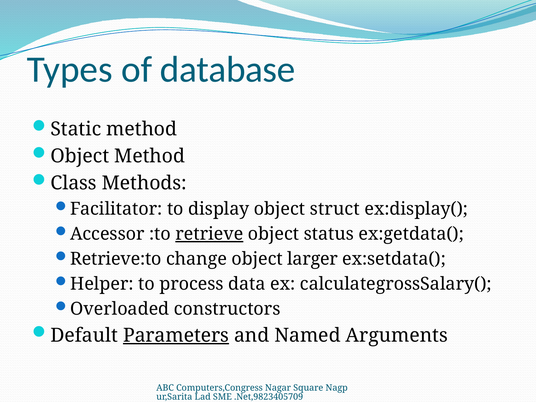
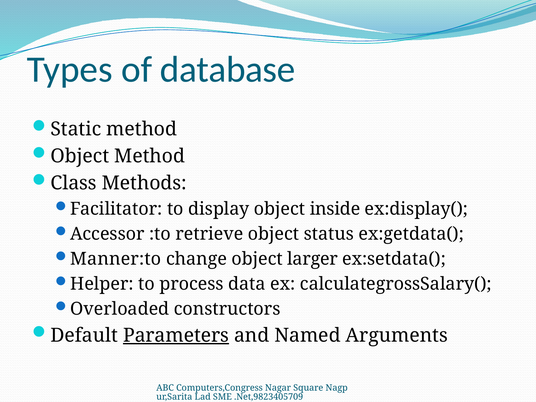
struct: struct -> inside
retrieve underline: present -> none
Retrieve:to: Retrieve:to -> Manner:to
